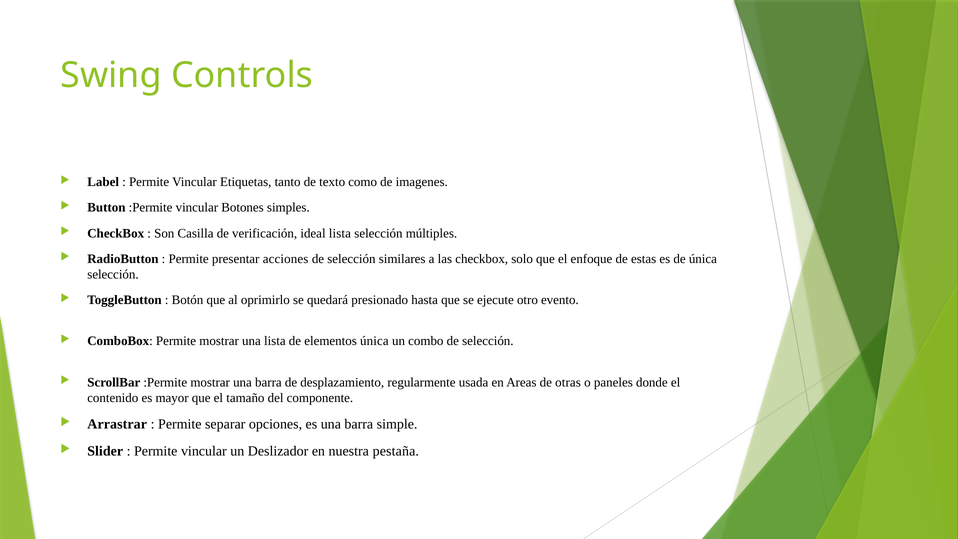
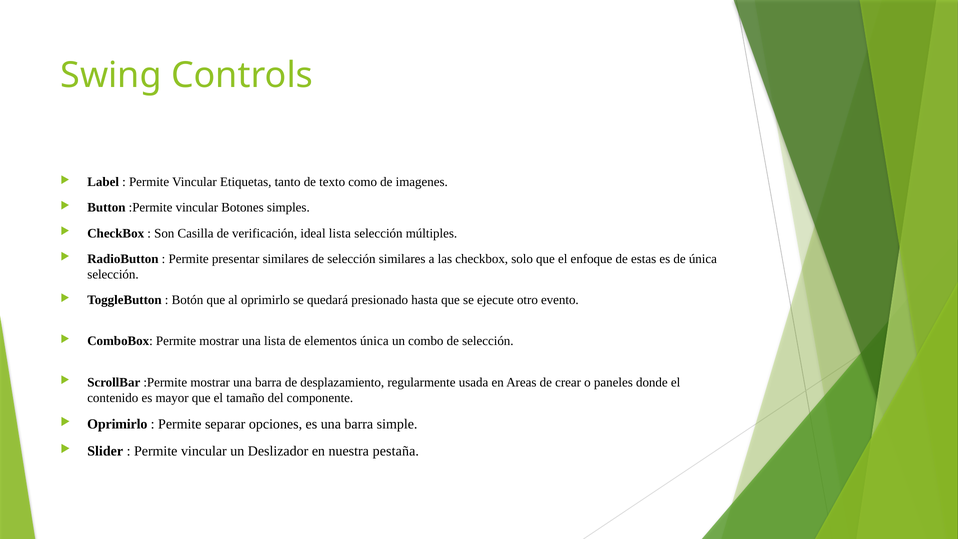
presentar acciones: acciones -> similares
otras: otras -> crear
Arrastrar at (117, 424): Arrastrar -> Oprimirlo
